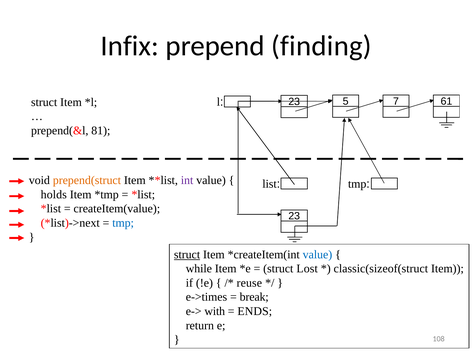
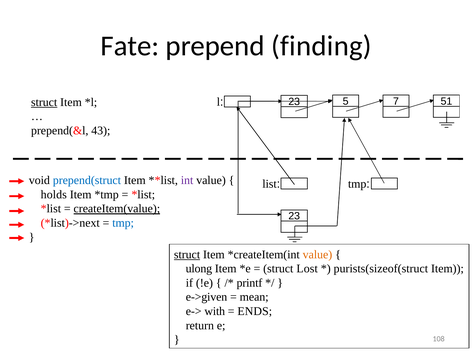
Infix: Infix -> Fate
61: 61 -> 51
struct at (44, 102) underline: none -> present
81: 81 -> 43
prepend(struct colour: orange -> blue
createItem(value underline: none -> present
value at (317, 254) colour: blue -> orange
while: while -> ulong
classic(sizeof(struct: classic(sizeof(struct -> purists(sizeof(struct
reuse: reuse -> printf
e->times: e->times -> e->given
break: break -> mean
